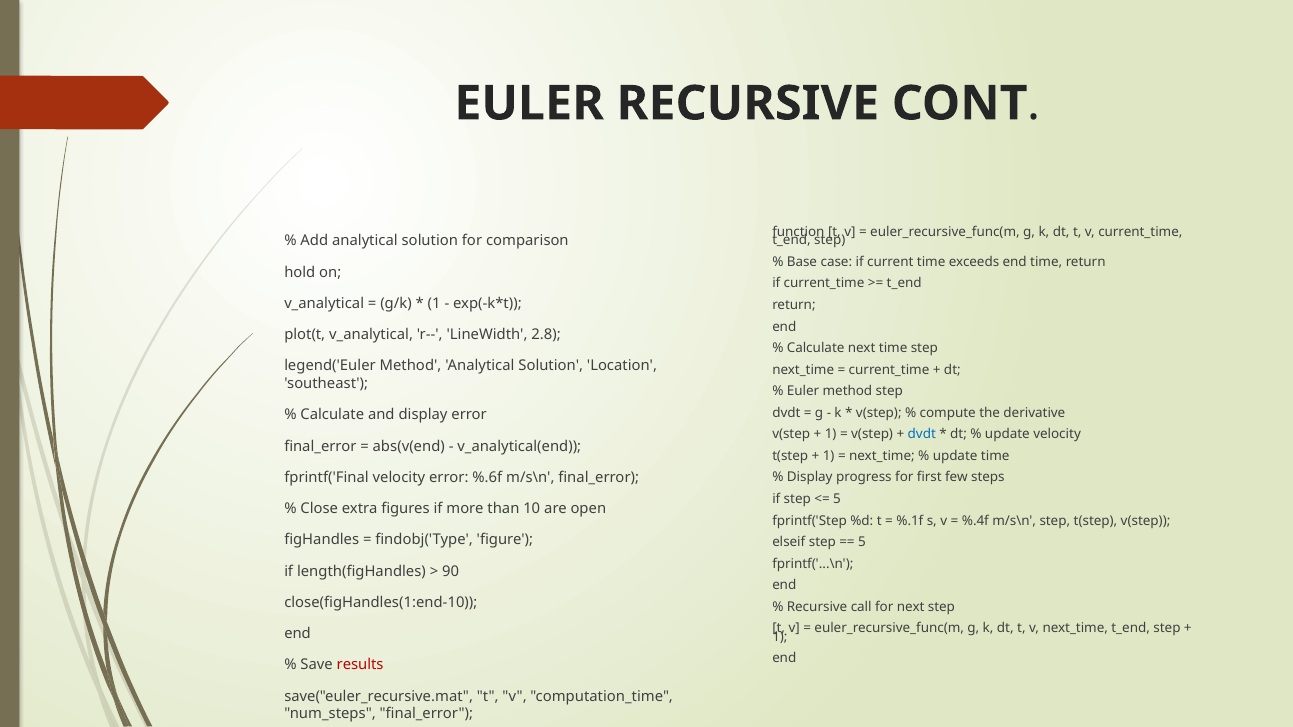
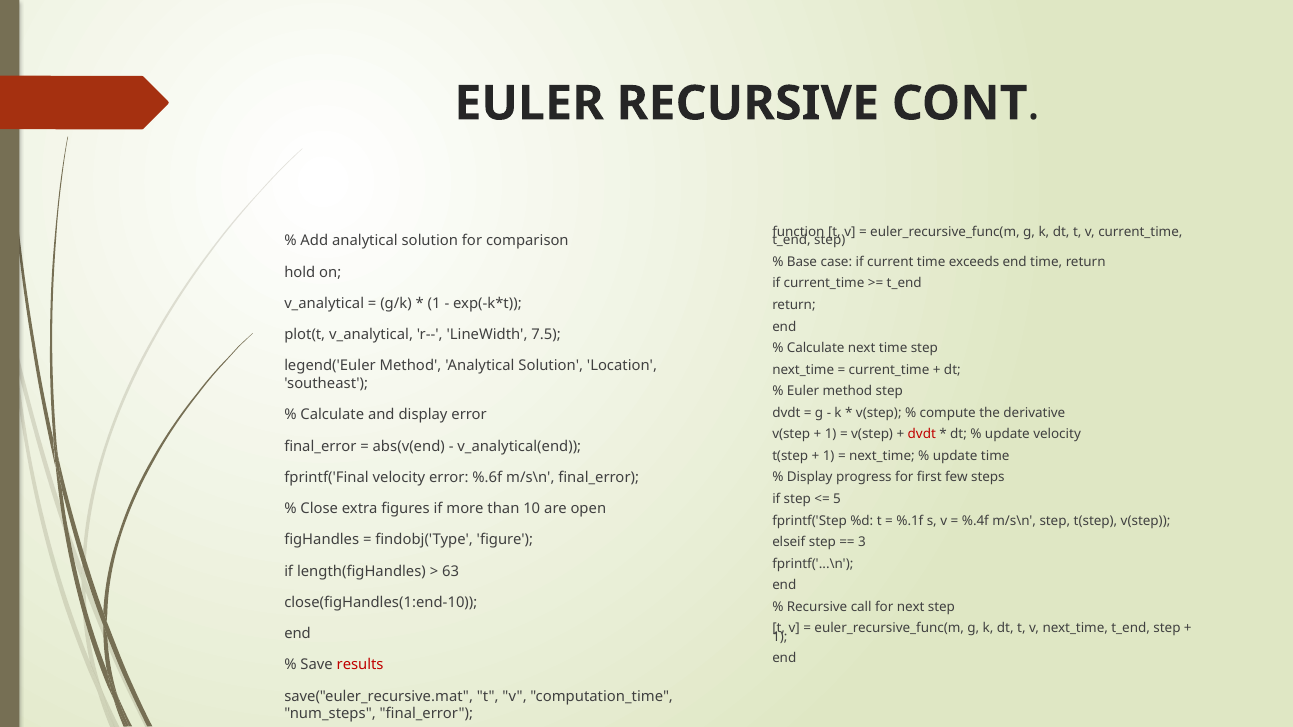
2.8: 2.8 -> 7.5
dvdt at (922, 435) colour: blue -> red
5 at (862, 542): 5 -> 3
90: 90 -> 63
